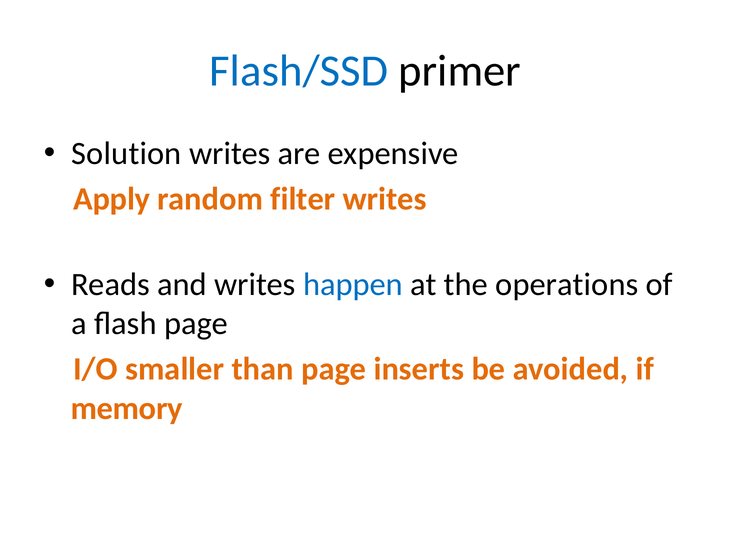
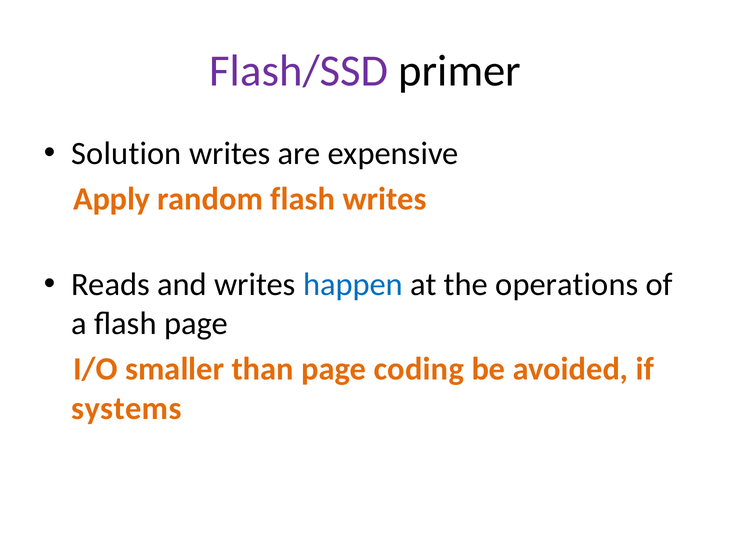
Flash/SSD colour: blue -> purple
random filter: filter -> flash
inserts: inserts -> coding
memory: memory -> systems
